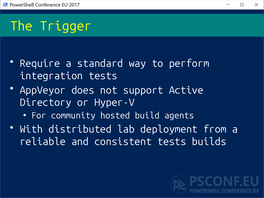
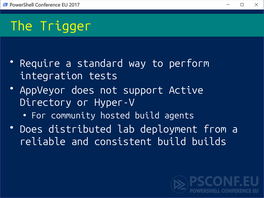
With at (31, 129): With -> Does
consistent tests: tests -> build
